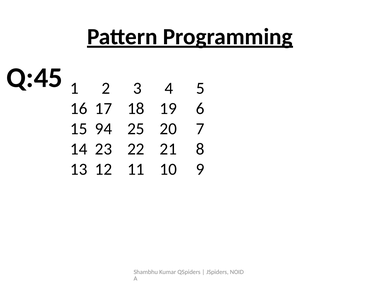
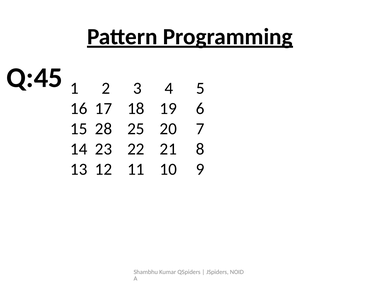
94: 94 -> 28
